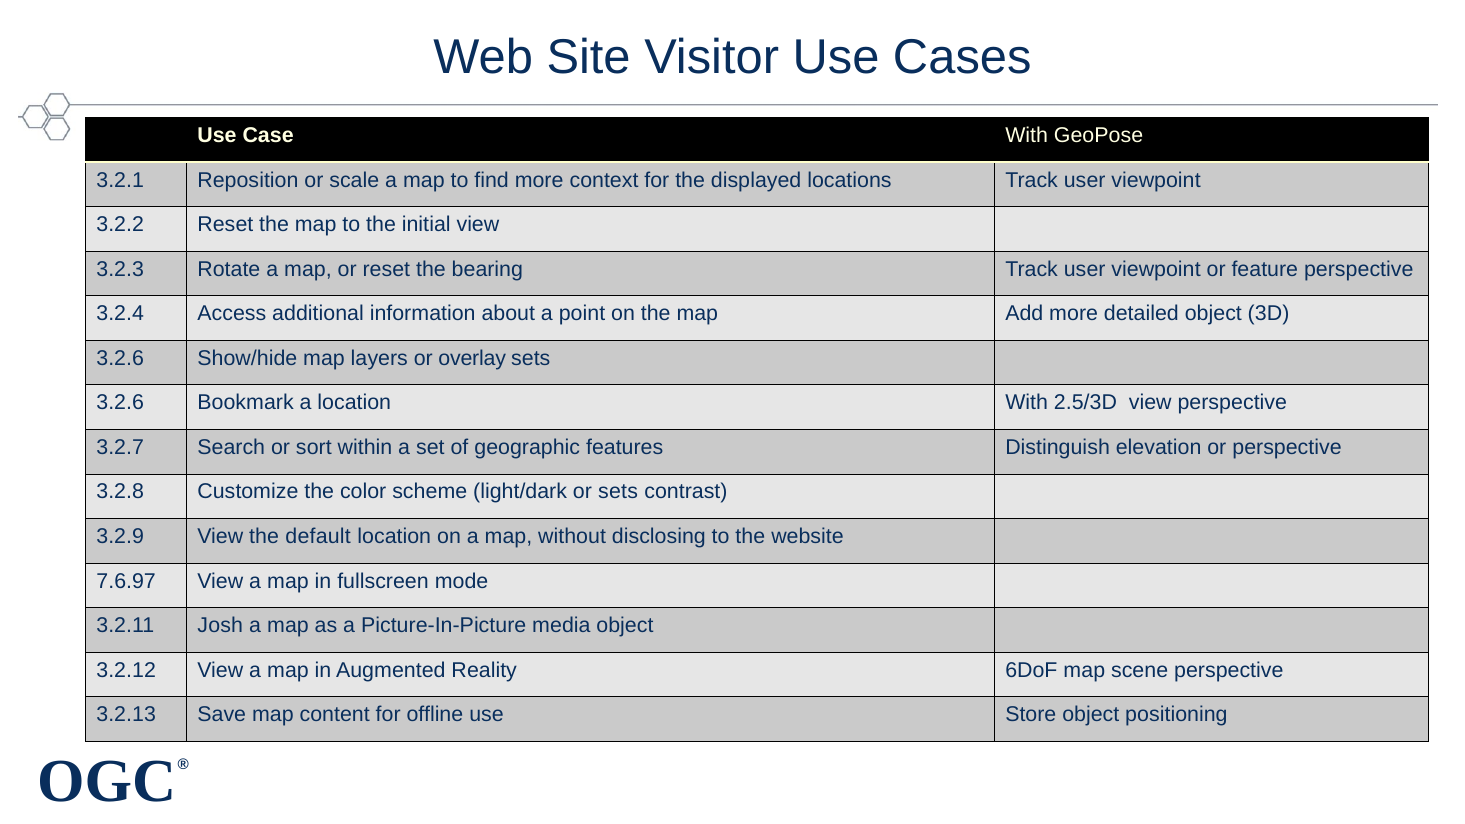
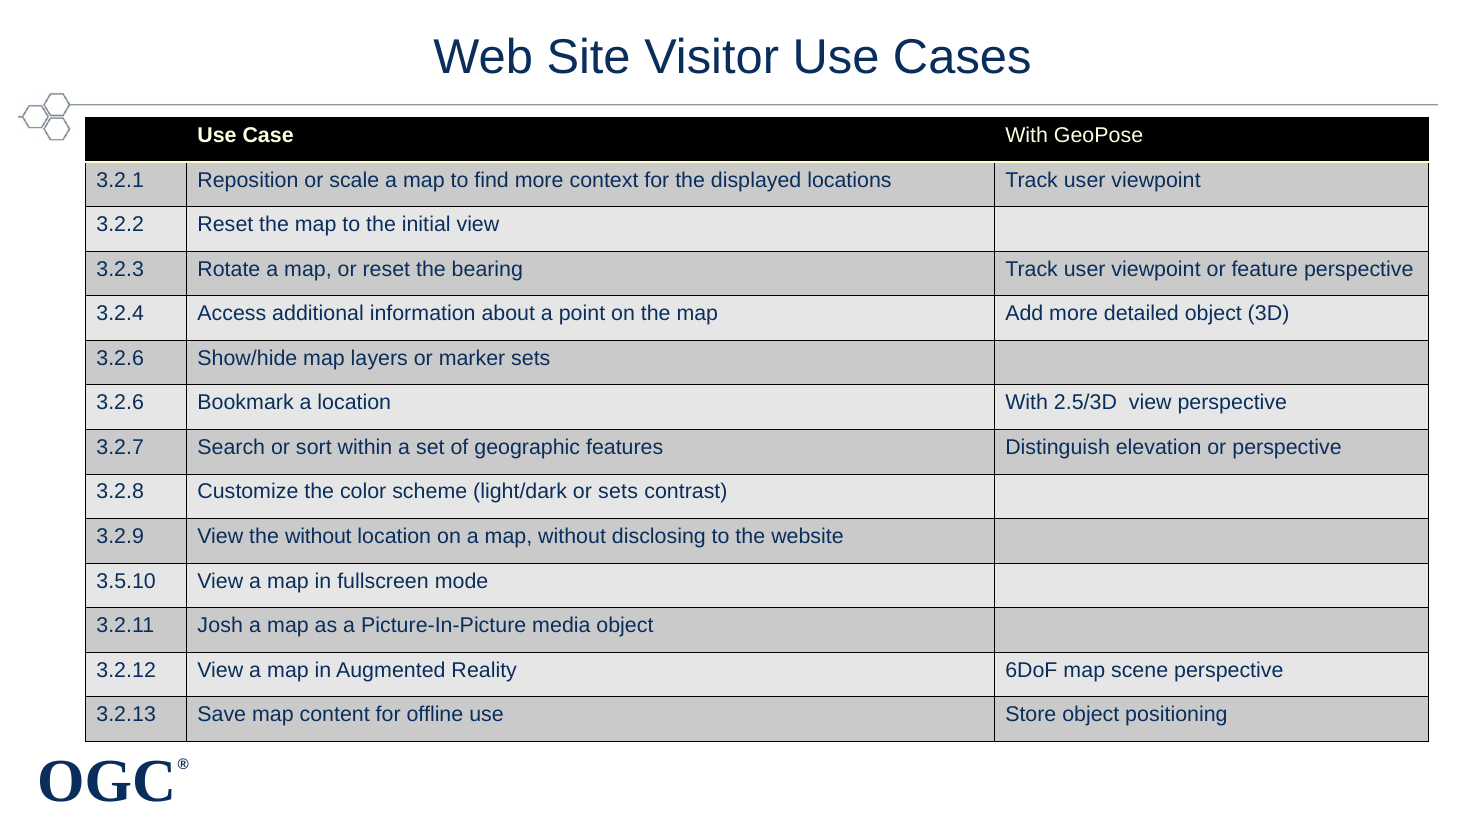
overlay: overlay -> marker
the default: default -> without
7.6.97: 7.6.97 -> 3.5.10
